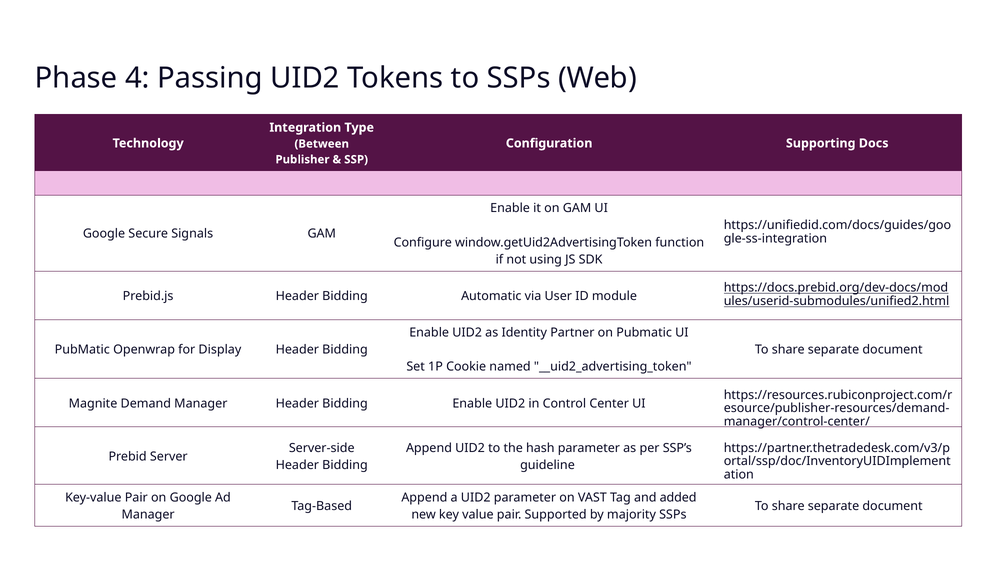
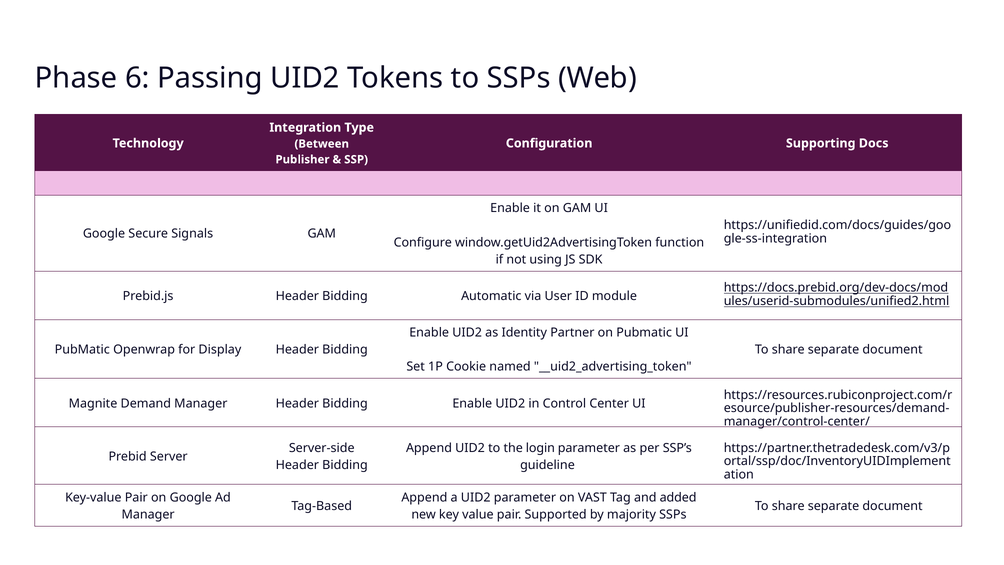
4: 4 -> 6
hash: hash -> login
